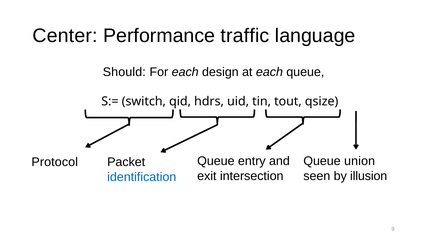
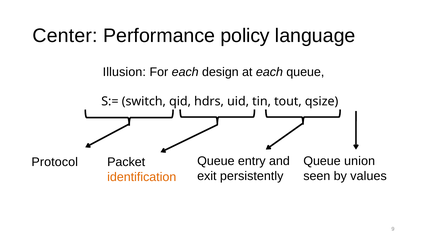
traffic: traffic -> policy
Should: Should -> Illusion
intersection: intersection -> persistently
illusion: illusion -> values
identification colour: blue -> orange
